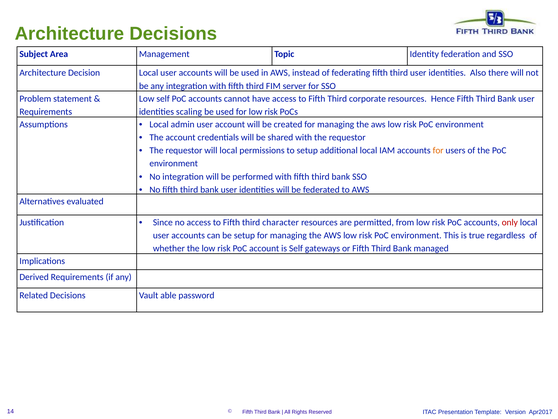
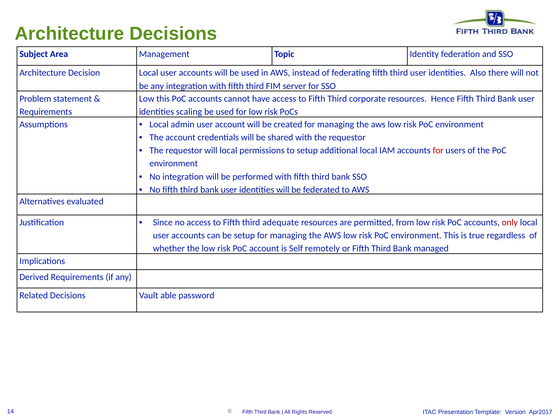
Low self: self -> this
for at (438, 150) colour: orange -> red
character: character -> adequate
gateways: gateways -> remotely
